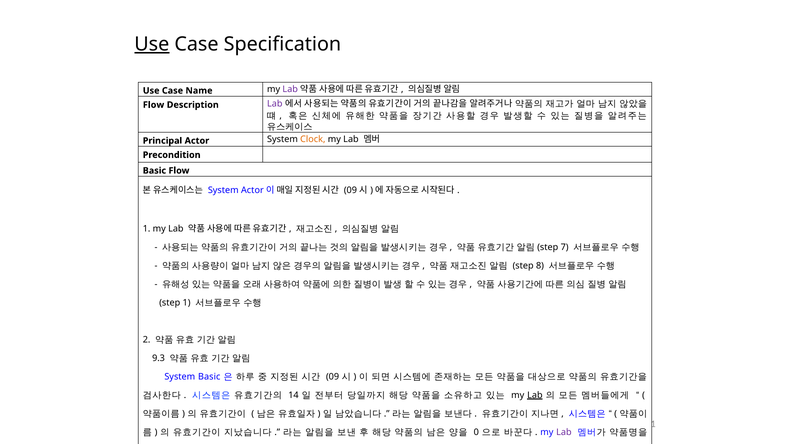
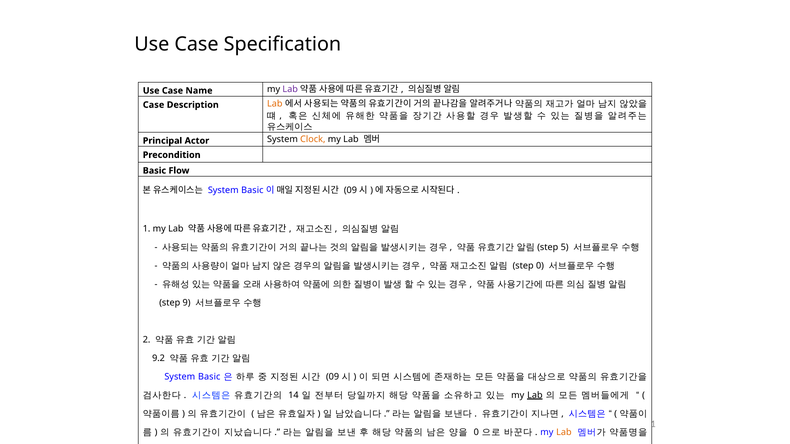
Use at (152, 44) underline: present -> none
Flow at (154, 105): Flow -> Case
Lab at (275, 104) colour: purple -> orange
Actor at (252, 191): Actor -> Basic
7: 7 -> 5
step 8: 8 -> 0
step 1: 1 -> 9
9.3: 9.3 -> 9.2
Lab at (564, 432) colour: purple -> orange
